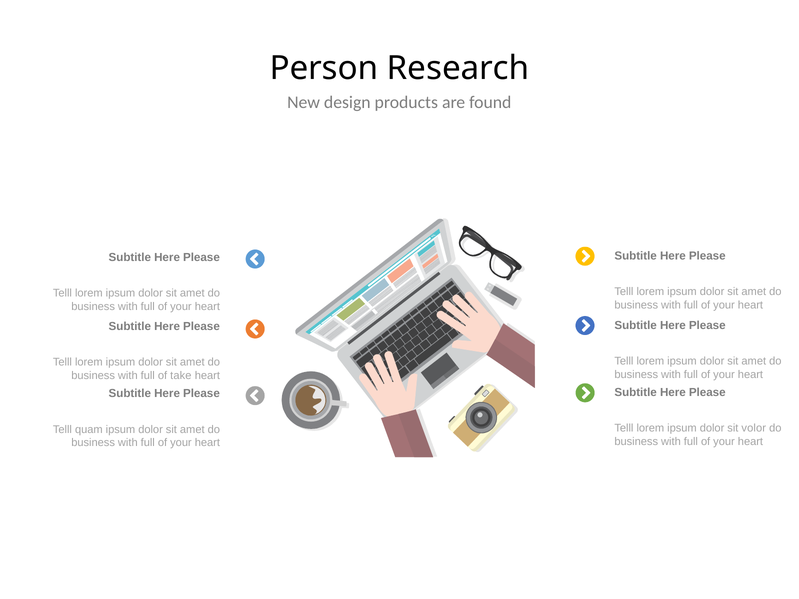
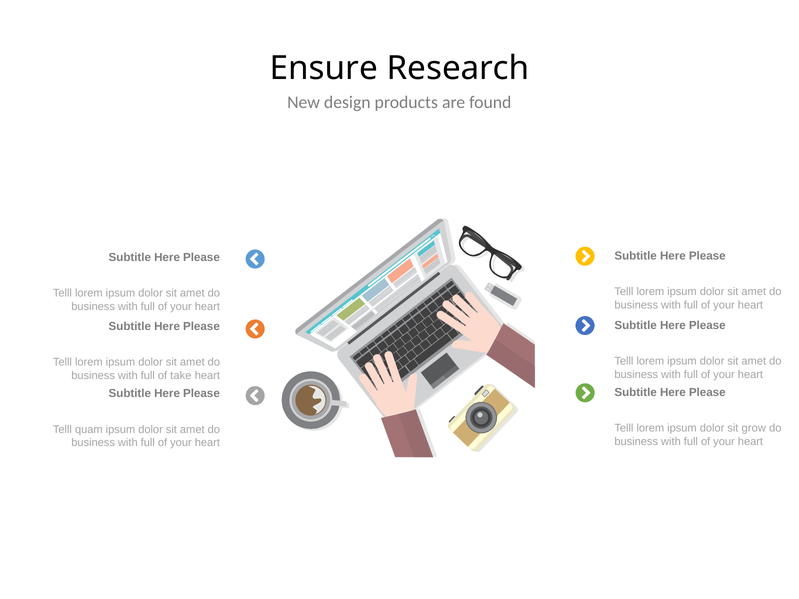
Person: Person -> Ensure
volor: volor -> grow
